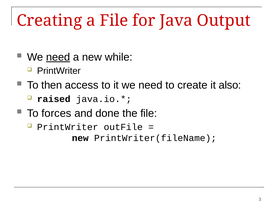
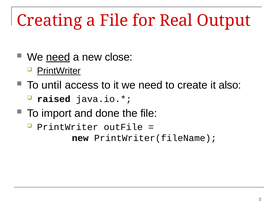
Java: Java -> Real
while: while -> close
PrintWriter at (59, 71) underline: none -> present
then: then -> until
forces: forces -> import
